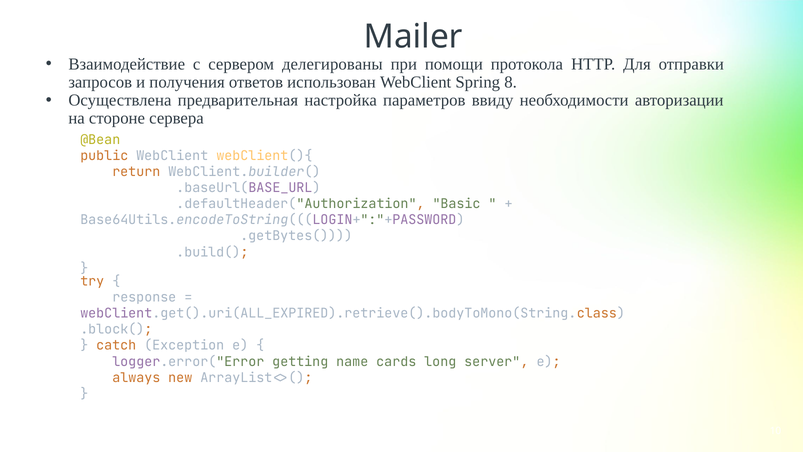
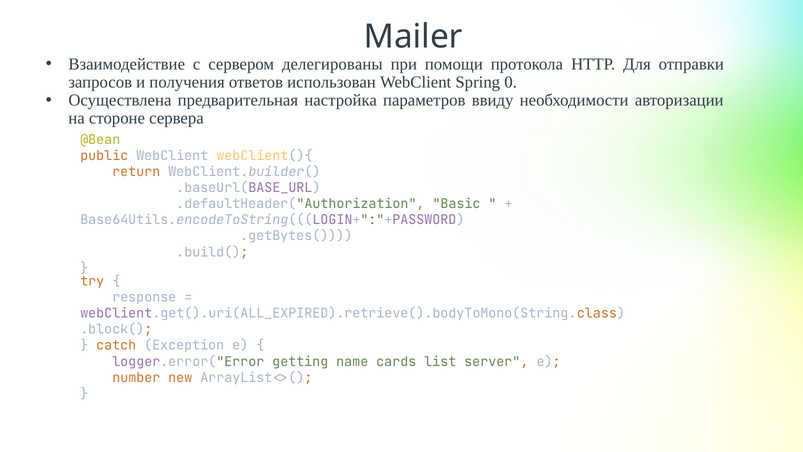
8: 8 -> 0
long: long -> list
always: always -> number
